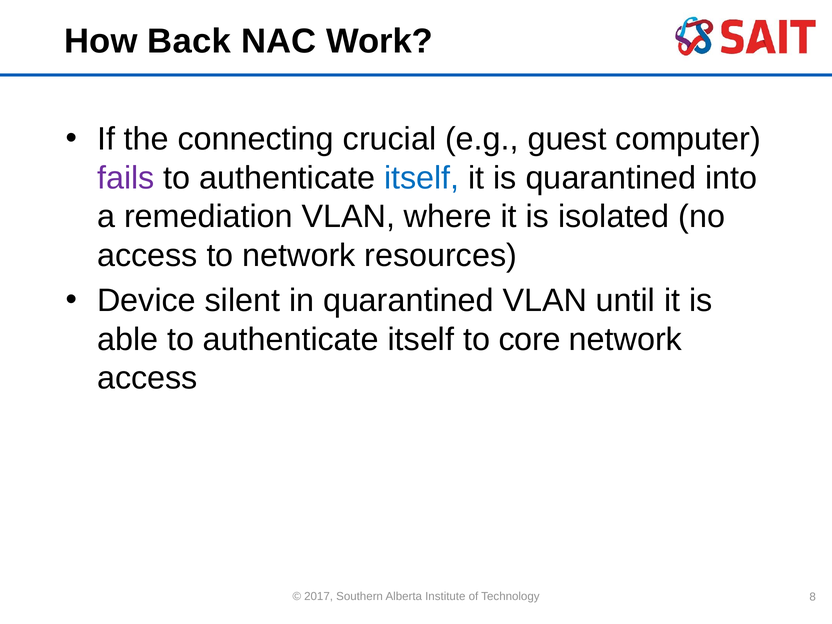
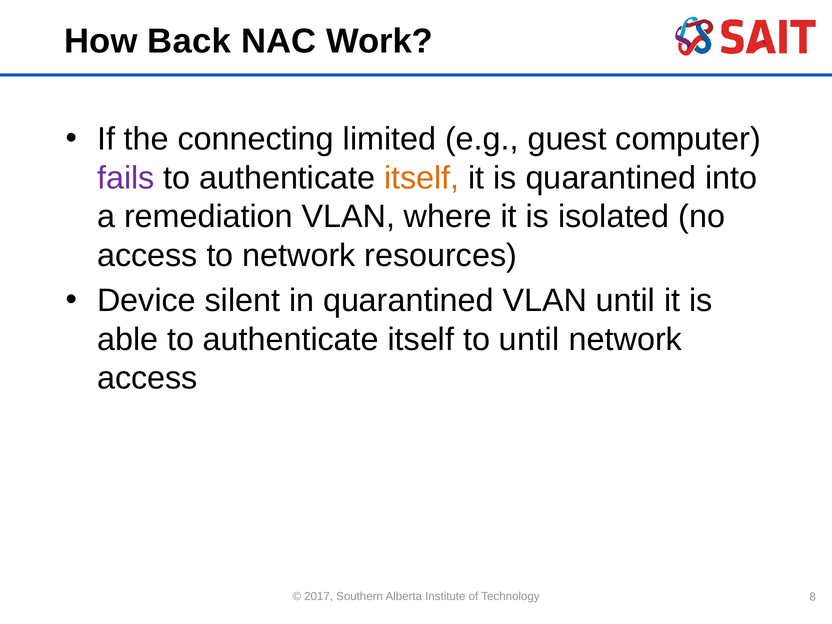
crucial: crucial -> limited
itself at (422, 178) colour: blue -> orange
to core: core -> until
